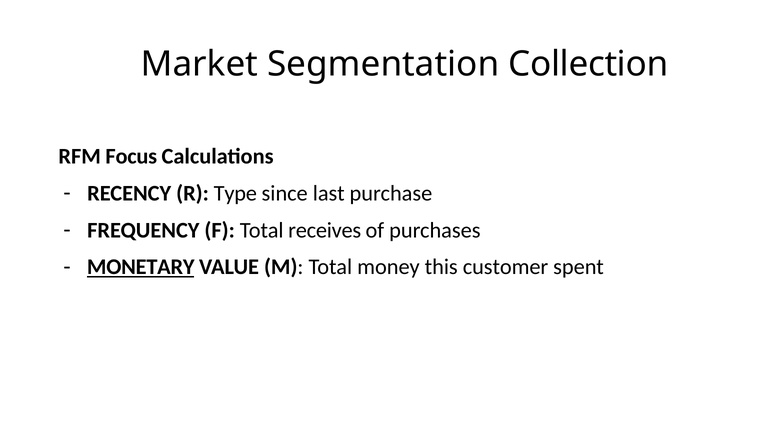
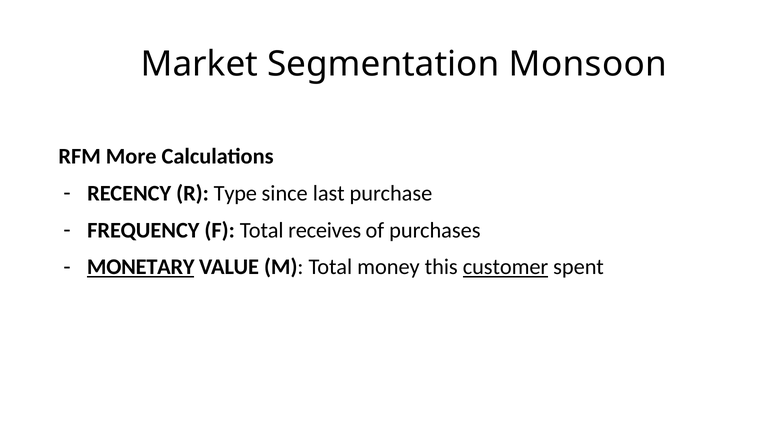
Collection: Collection -> Monsoon
Focus: Focus -> More
customer underline: none -> present
